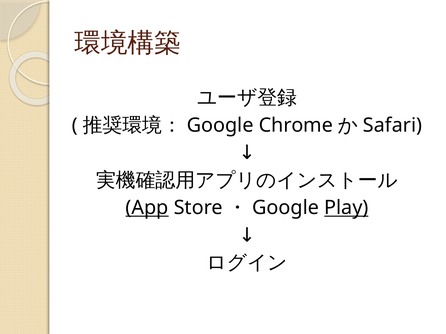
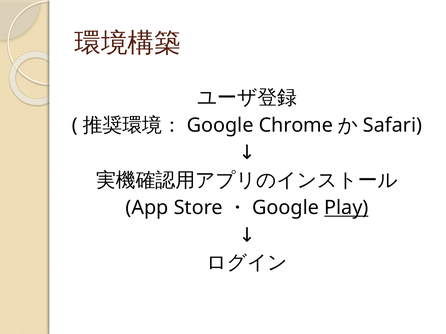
App underline: present -> none
